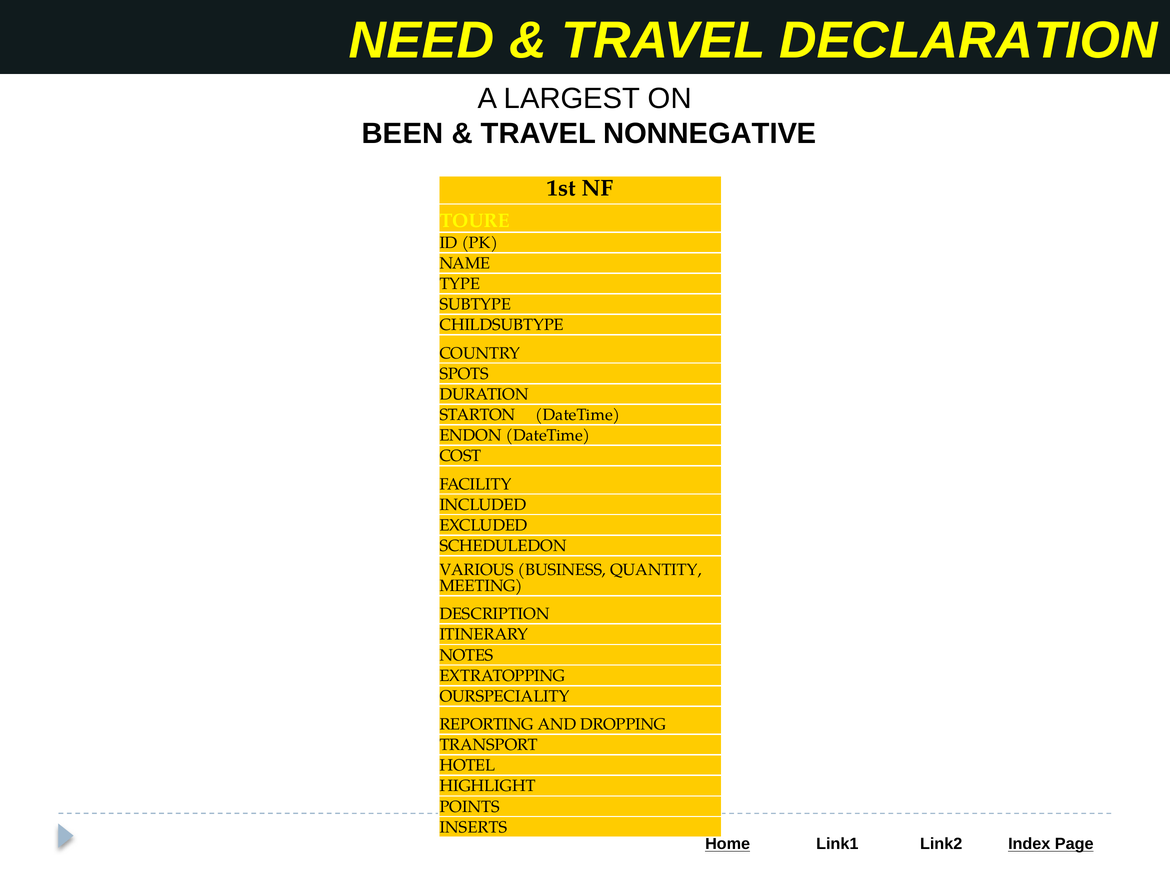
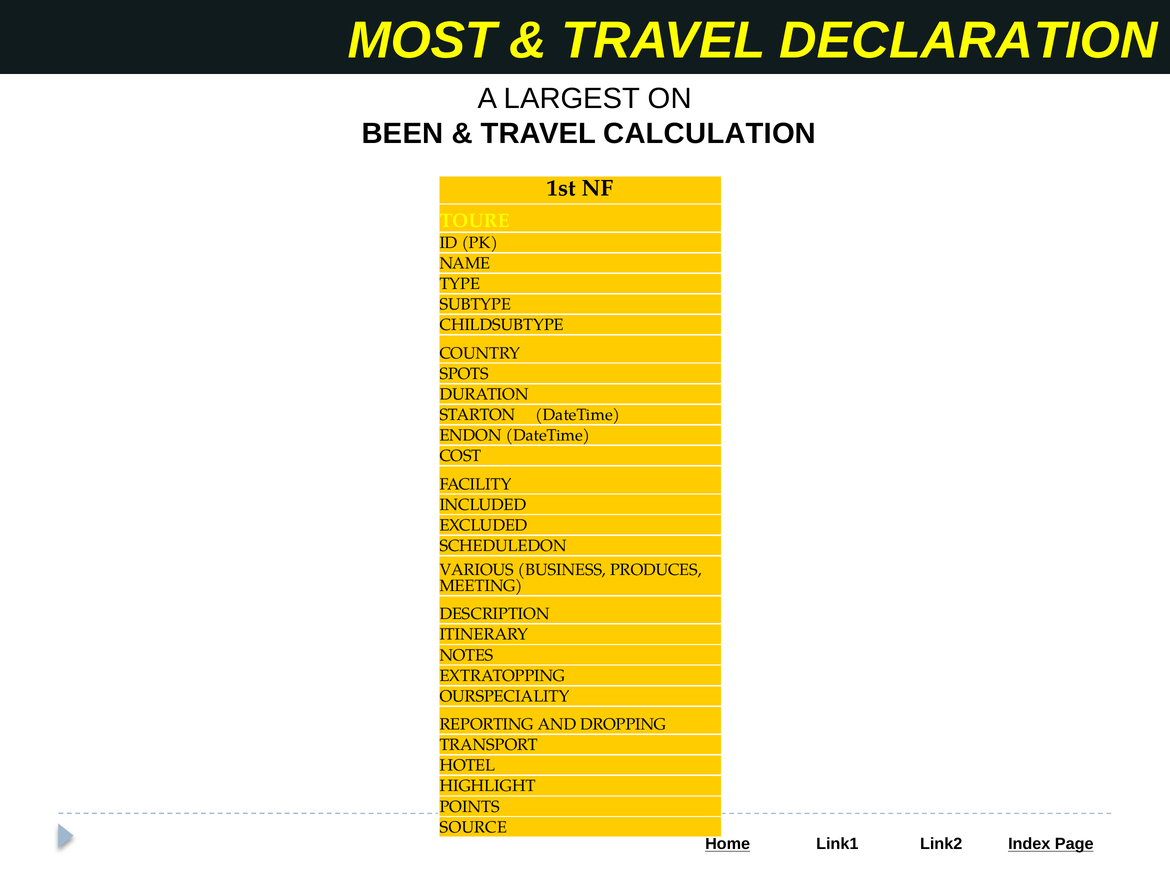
NEED: NEED -> MOST
NONNEGATIVE: NONNEGATIVE -> CALCULATION
QUANTITY: QUANTITY -> PRODUCES
INSERTS: INSERTS -> SOURCE
